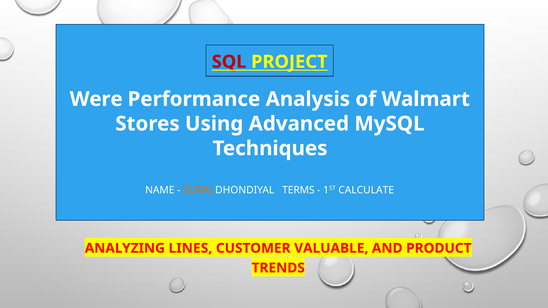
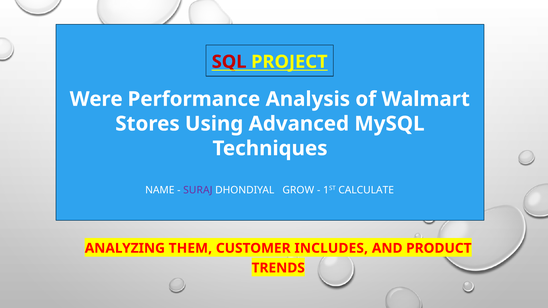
SURAJ colour: orange -> purple
TERMS: TERMS -> GROW
LINES: LINES -> THEM
VALUABLE: VALUABLE -> INCLUDES
